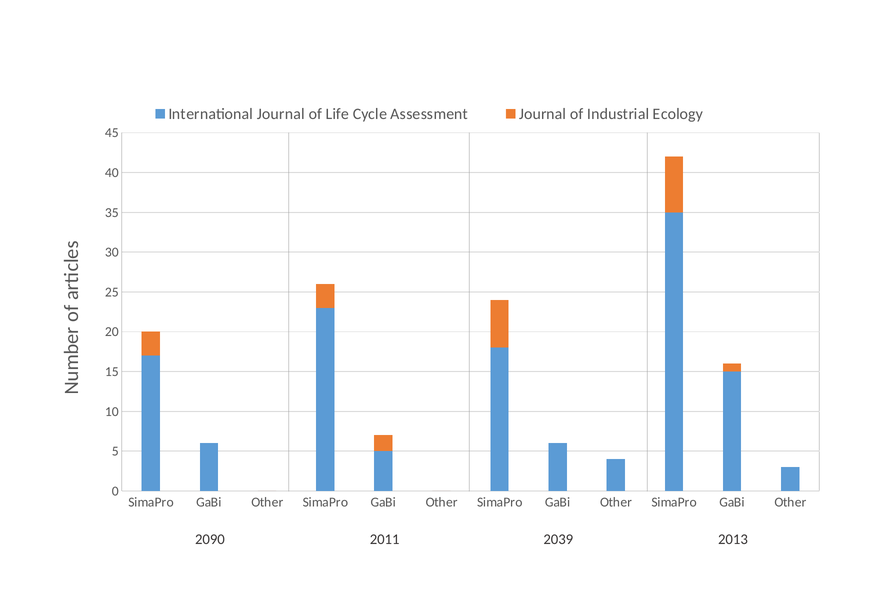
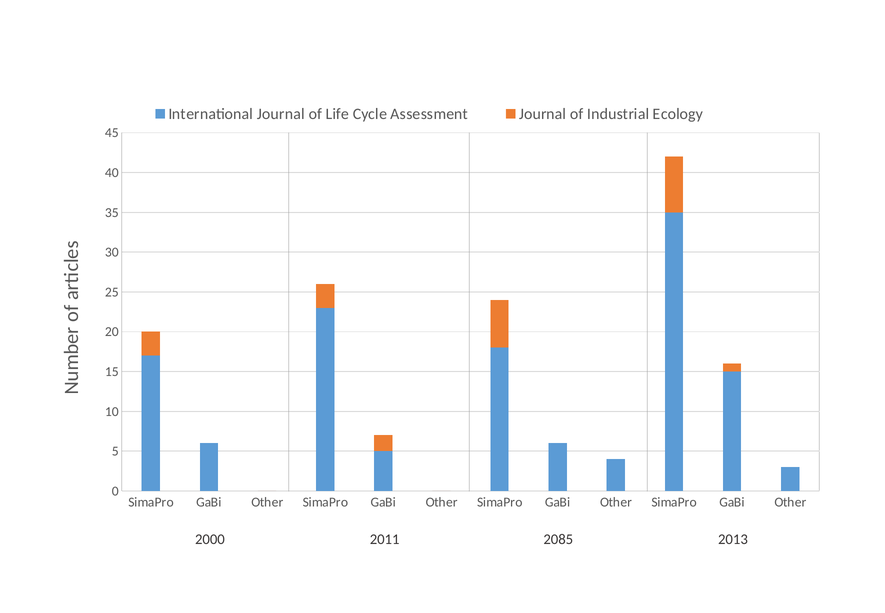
2090: 2090 -> 2000
2039: 2039 -> 2085
